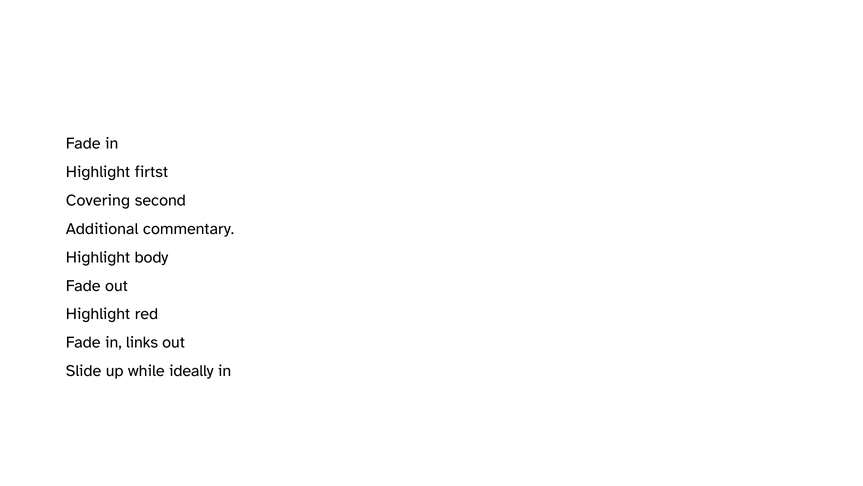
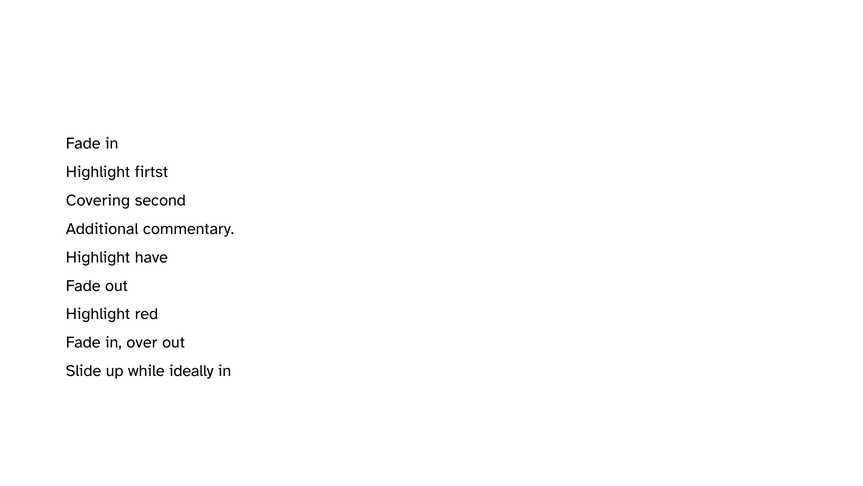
body: body -> have
links: links -> over
